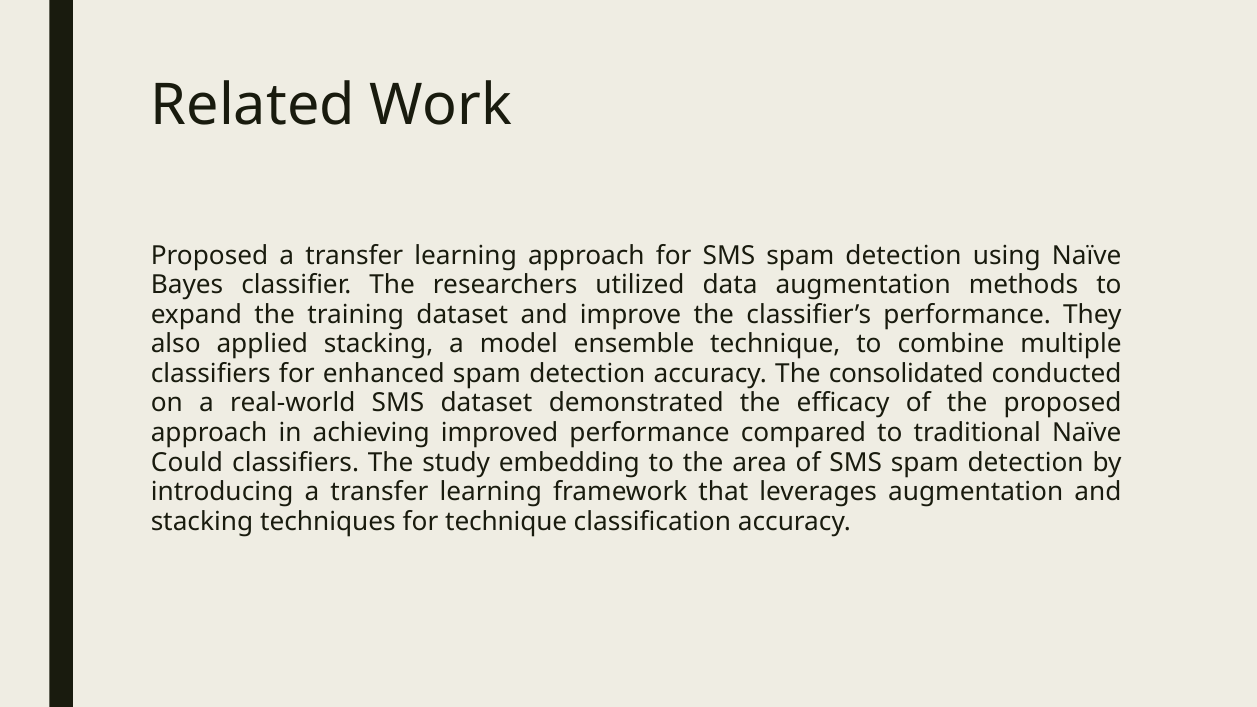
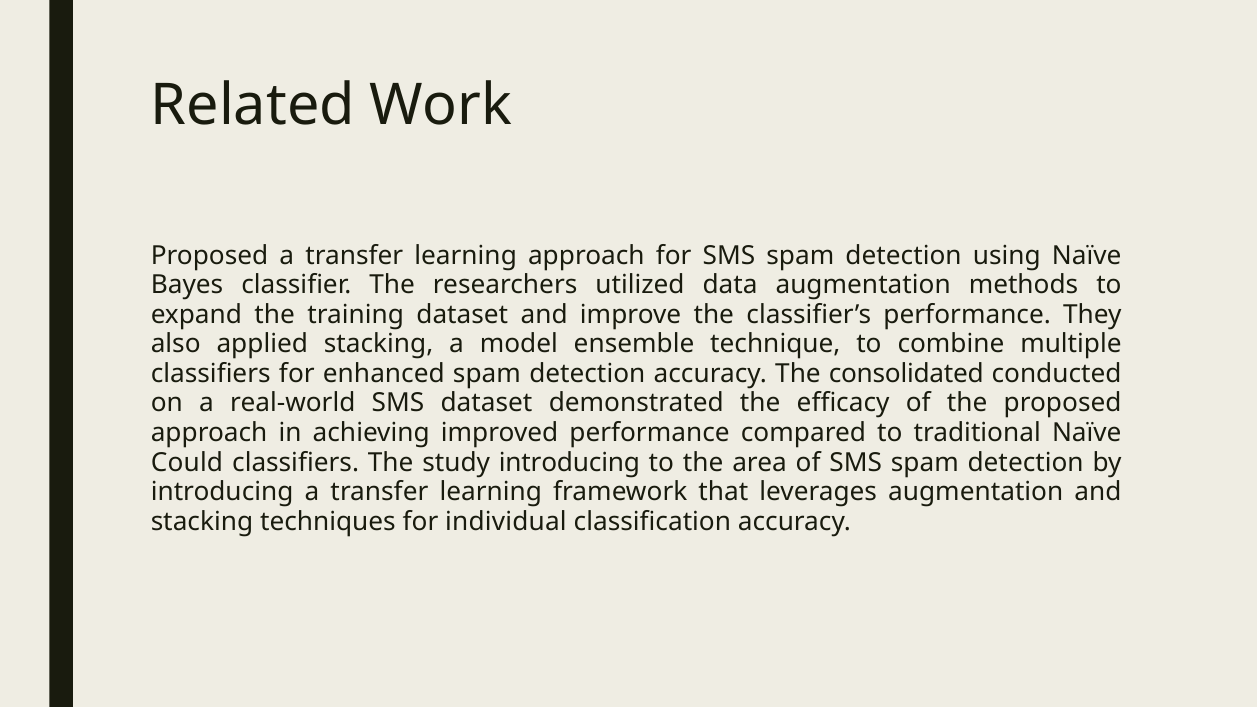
study embedding: embedding -> introducing
for technique: technique -> individual
